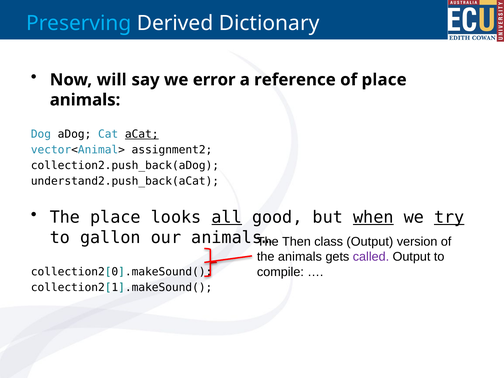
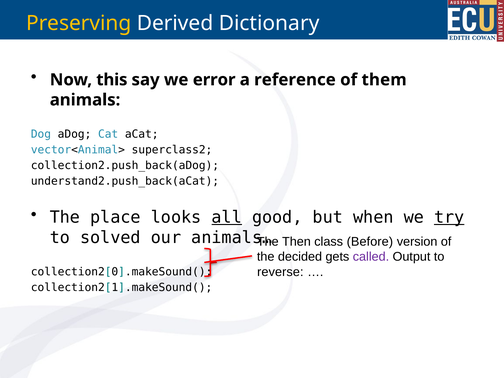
Preserving colour: light blue -> yellow
will: will -> this
of place: place -> them
aCat underline: present -> none
assignment2: assignment2 -> superclass2
when underline: present -> none
gallon: gallon -> solved
class Output: Output -> Before
the animals: animals -> decided
compile: compile -> reverse
